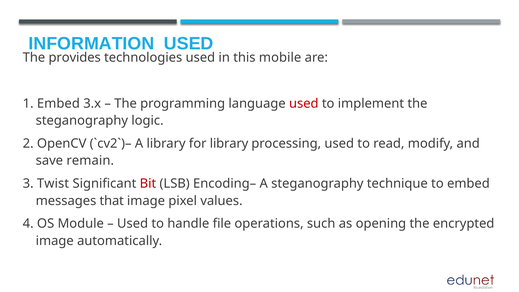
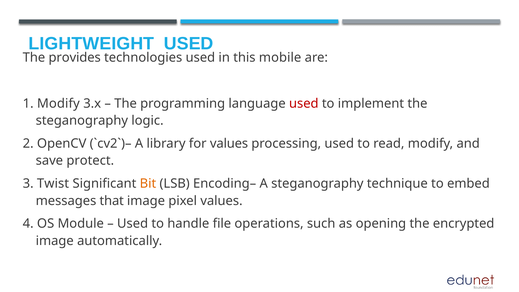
INFORMATION: INFORMATION -> LIGHTWEIGHT
1 Embed: Embed -> Modify
for library: library -> values
remain: remain -> protect
Bit colour: red -> orange
